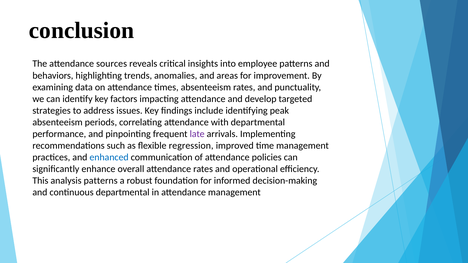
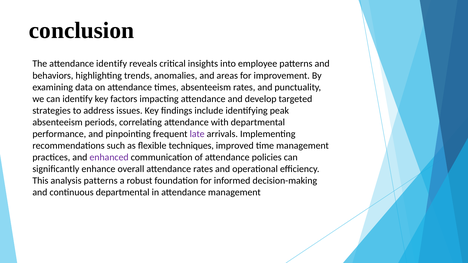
attendance sources: sources -> identify
regression: regression -> techniques
enhanced colour: blue -> purple
